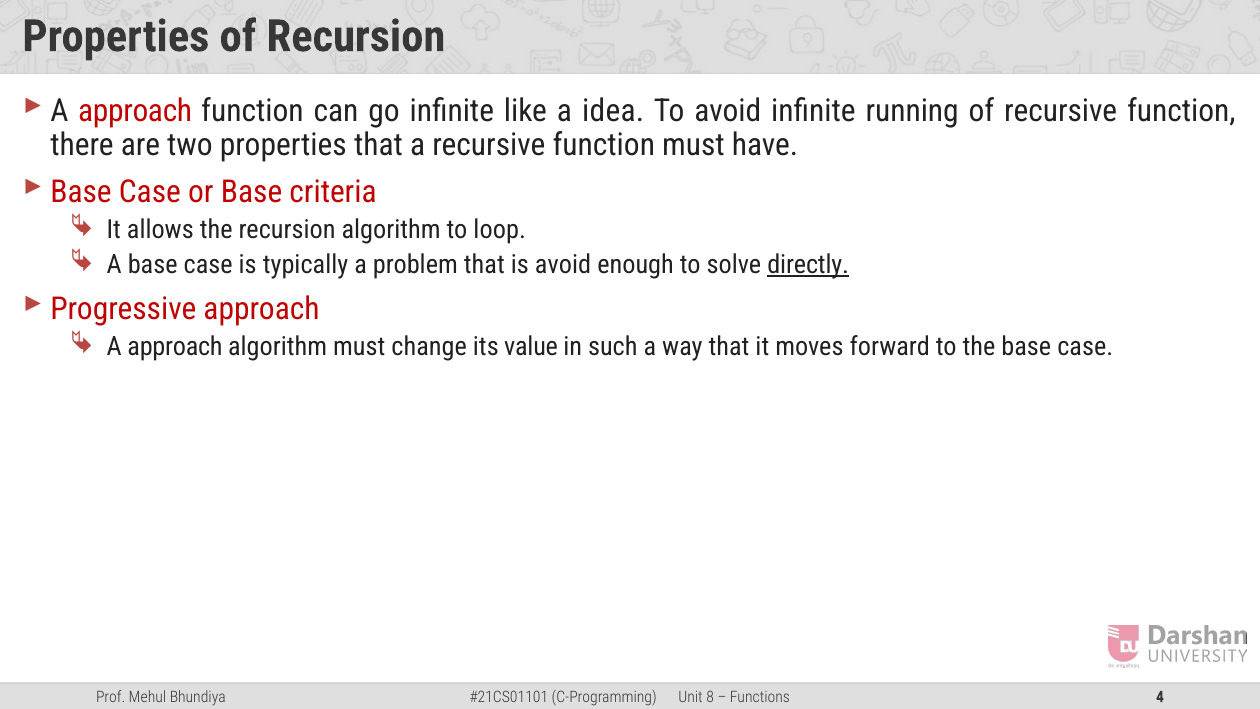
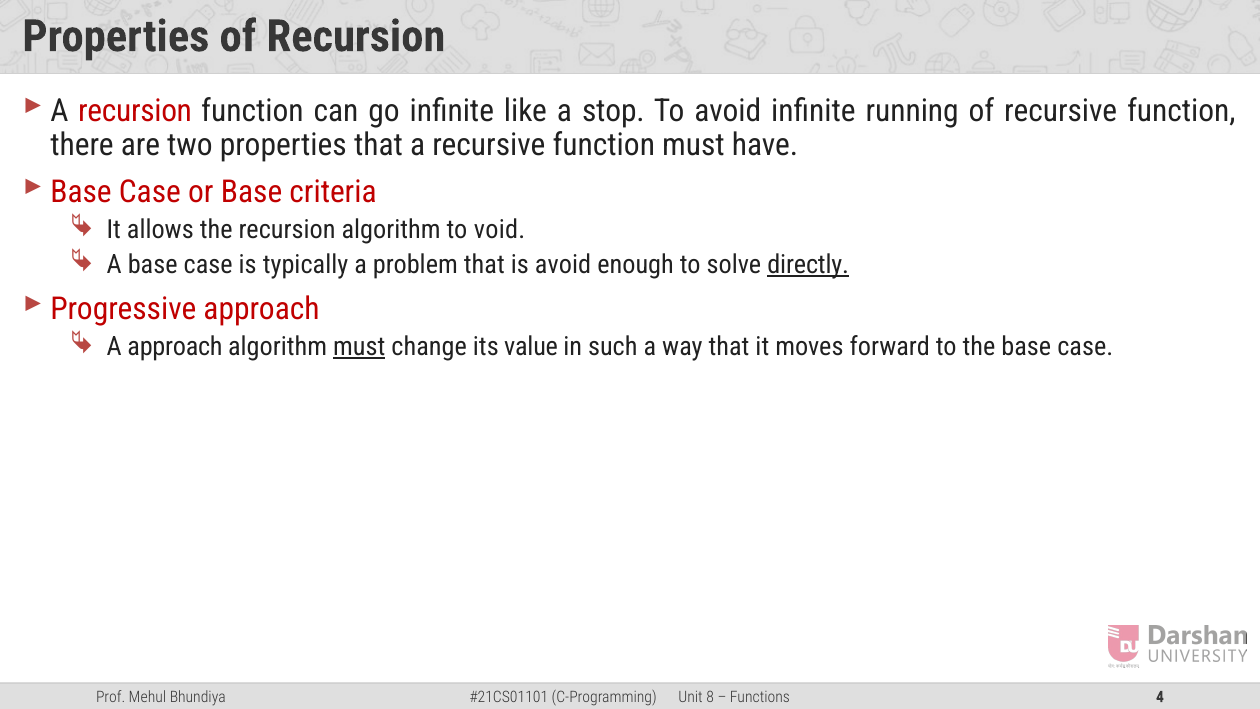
approach at (135, 111): approach -> recursion
idea: idea -> stop
loop: loop -> void
must at (359, 347) underline: none -> present
